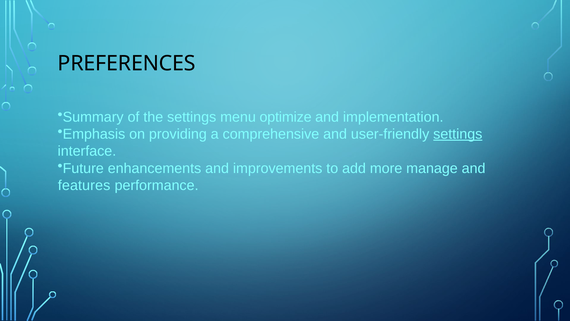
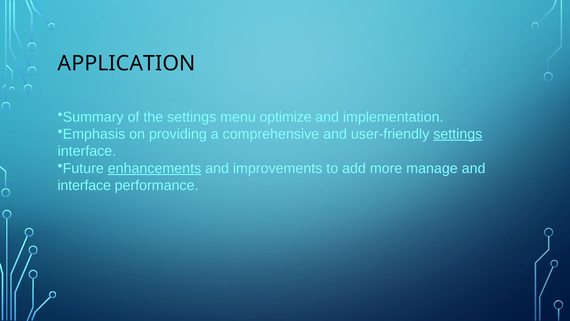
PREFERENCES: PREFERENCES -> APPLICATION
enhancements underline: none -> present
features at (84, 185): features -> interface
